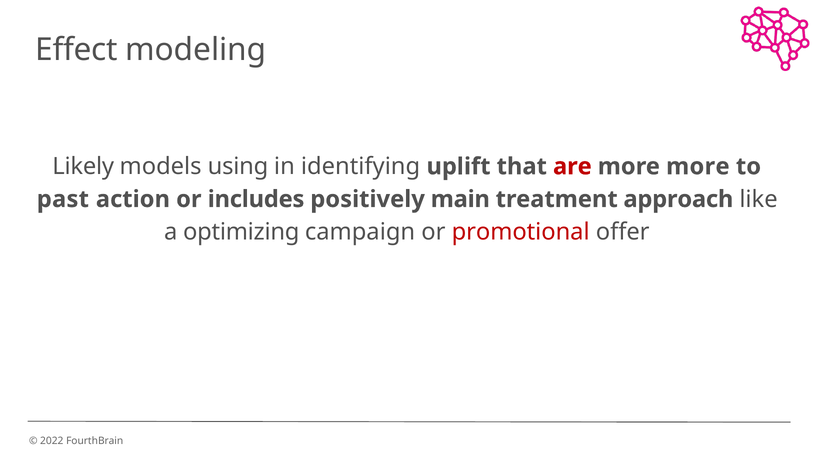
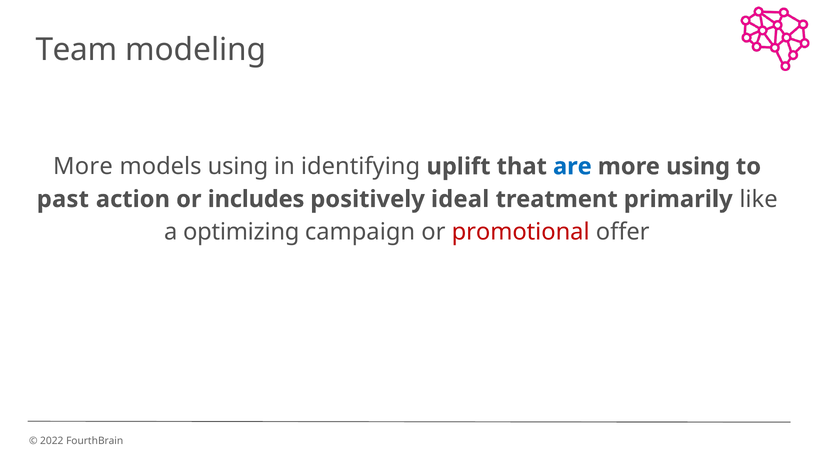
Effect: Effect -> Team
Likely at (83, 166): Likely -> More
are colour: red -> blue
more more: more -> using
main: main -> ideal
approach: approach -> primarily
